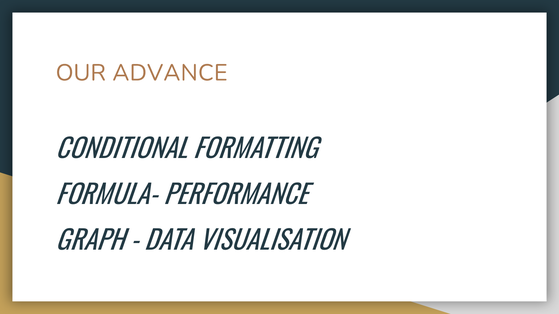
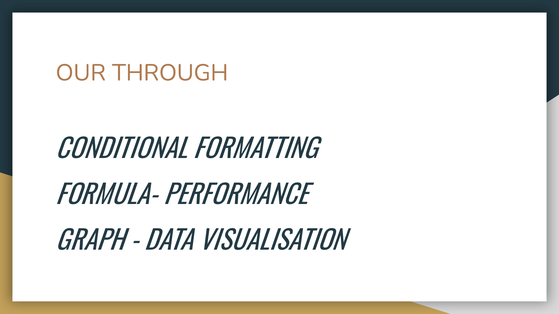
ADVANCE: ADVANCE -> THROUGH
